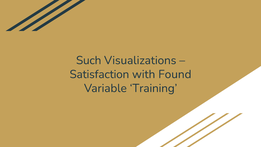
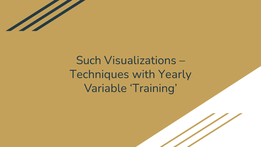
Satisfaction: Satisfaction -> Techniques
Found: Found -> Yearly
